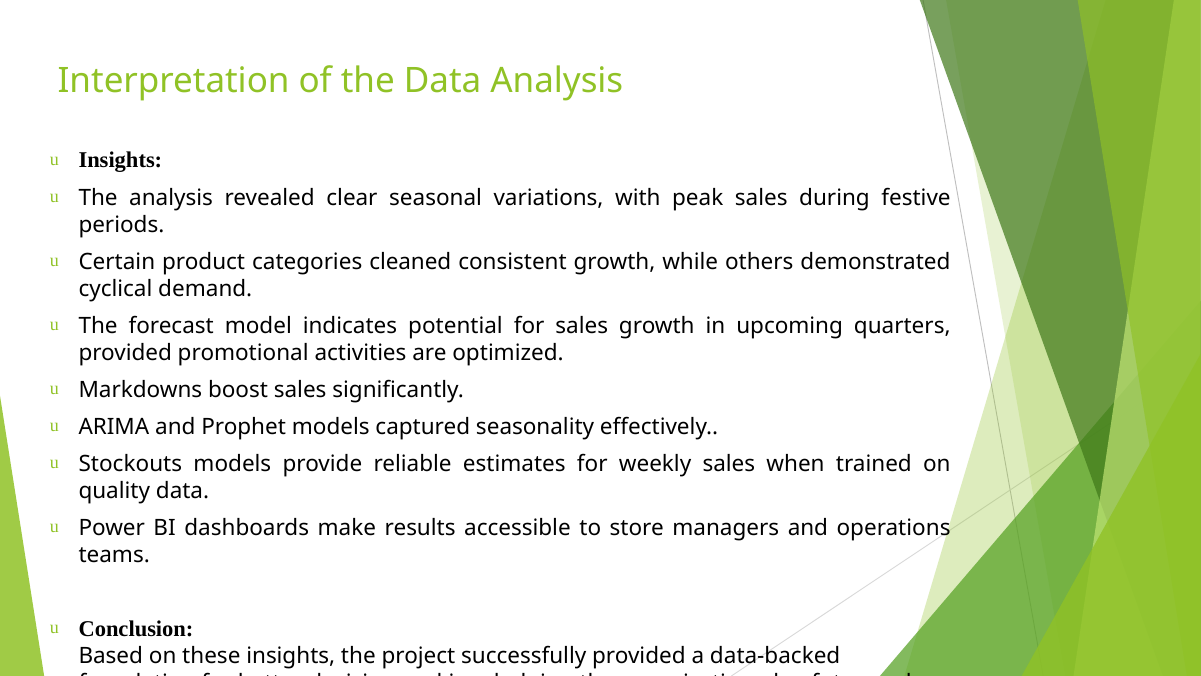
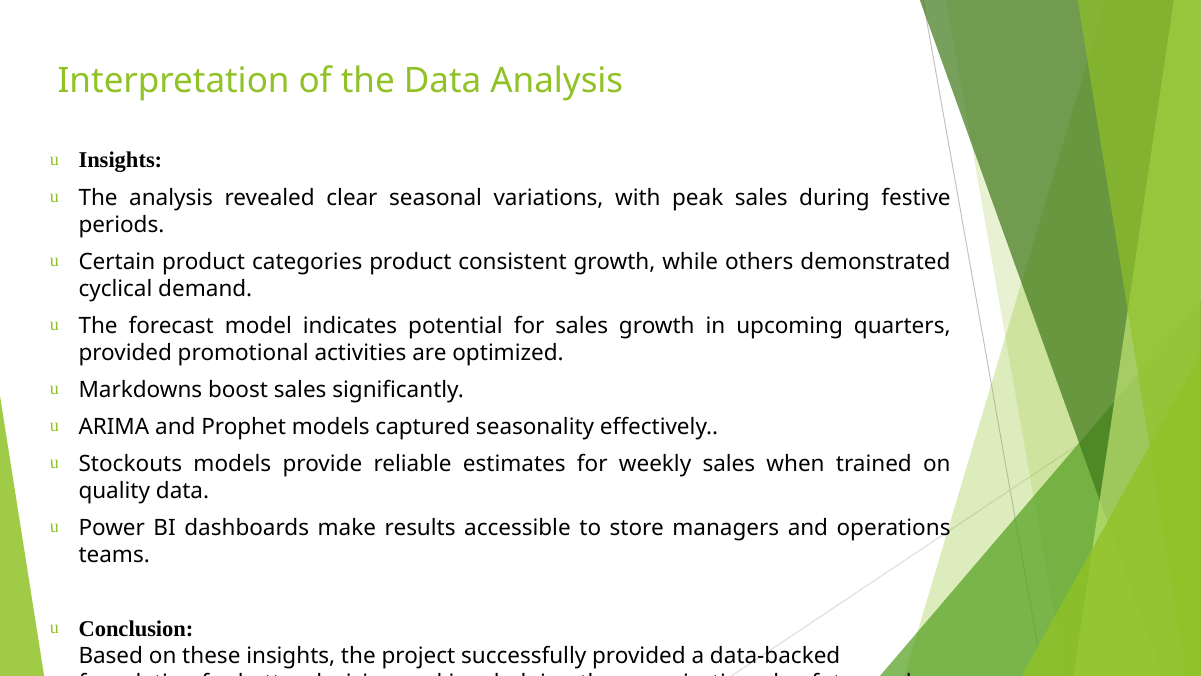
categories cleaned: cleaned -> product
